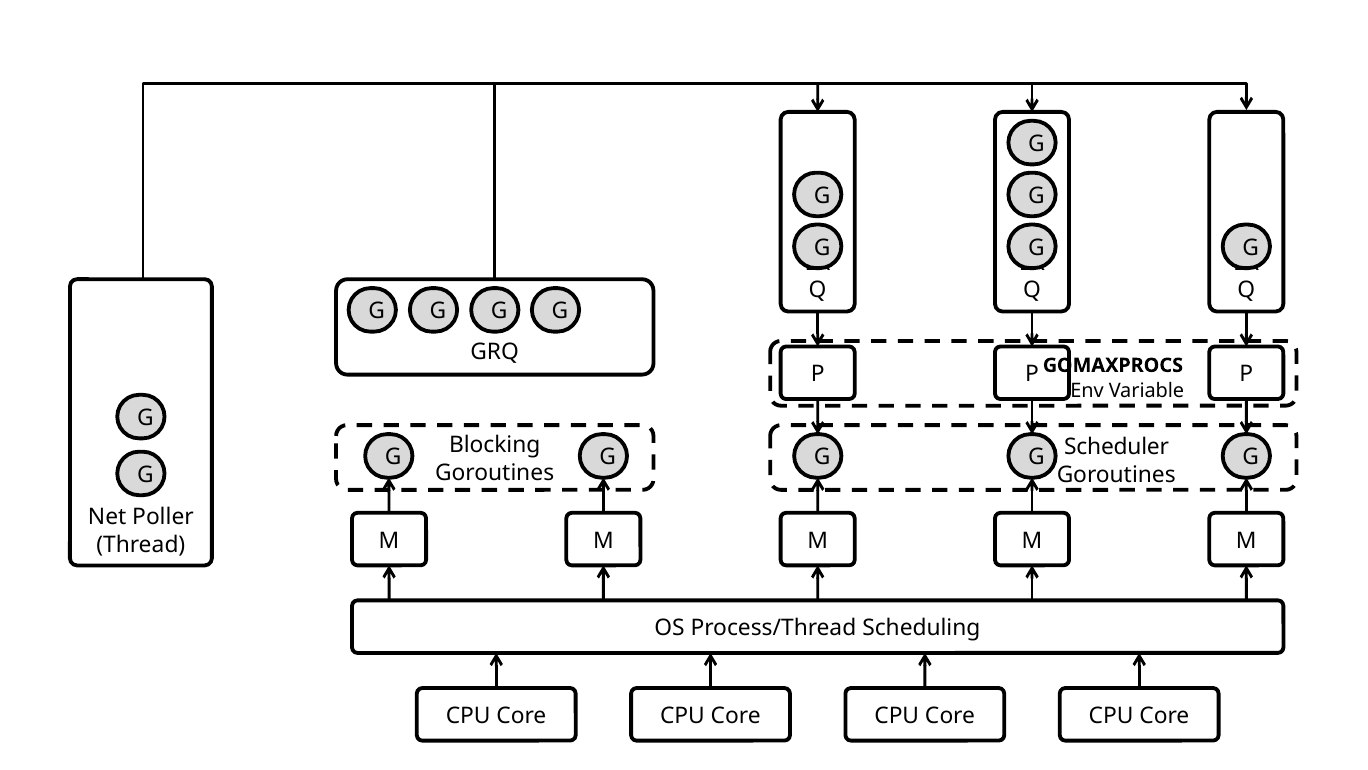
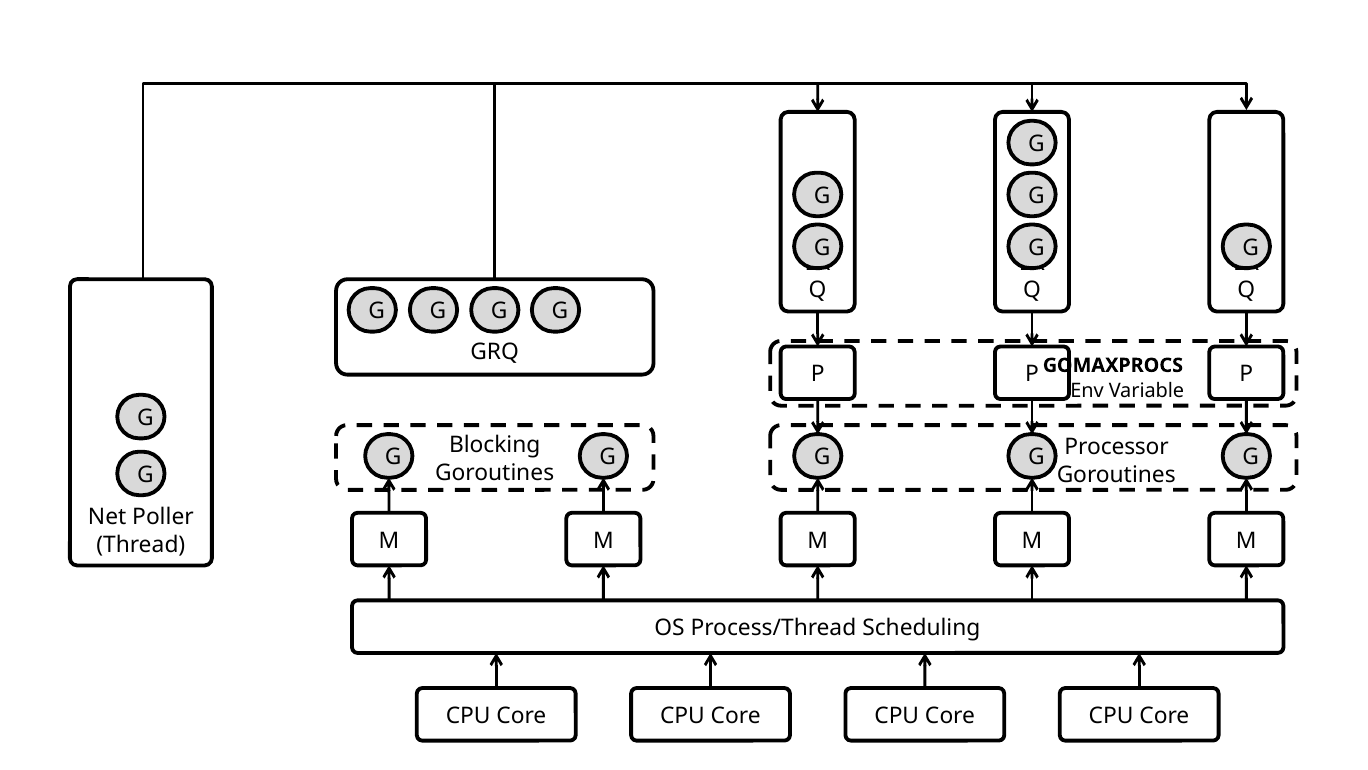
Scheduler at (1117, 447): Scheduler -> Processor
